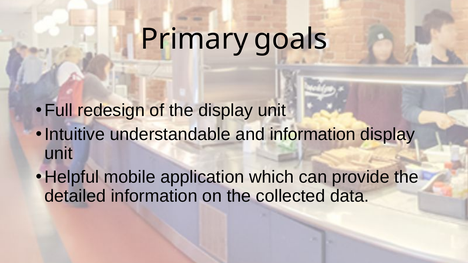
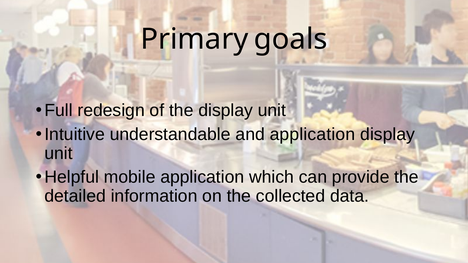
and information: information -> application
